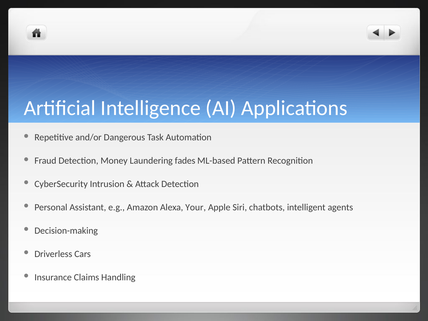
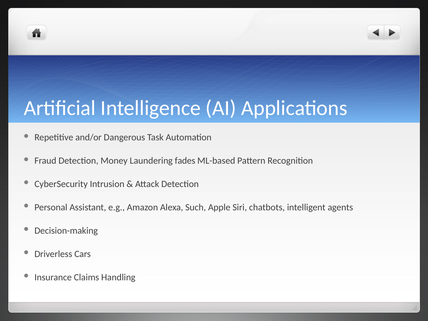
Your: Your -> Such
